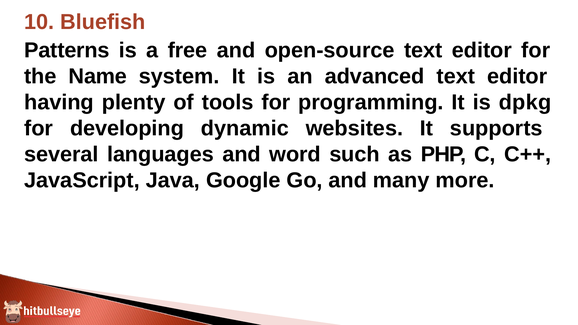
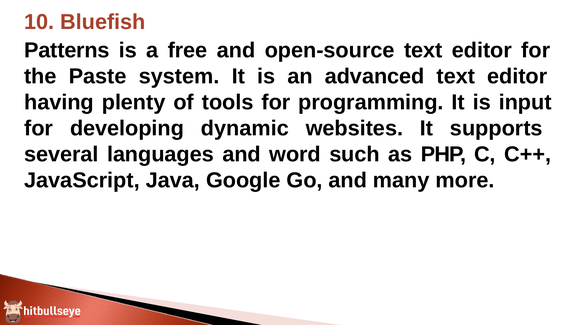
Name: Name -> Paste
dpkg: dpkg -> input
